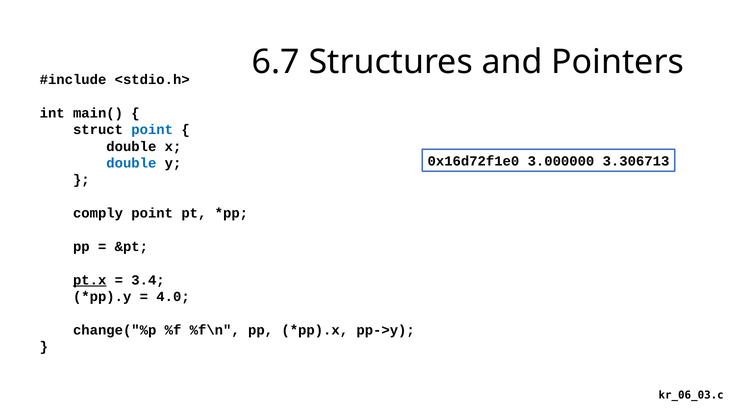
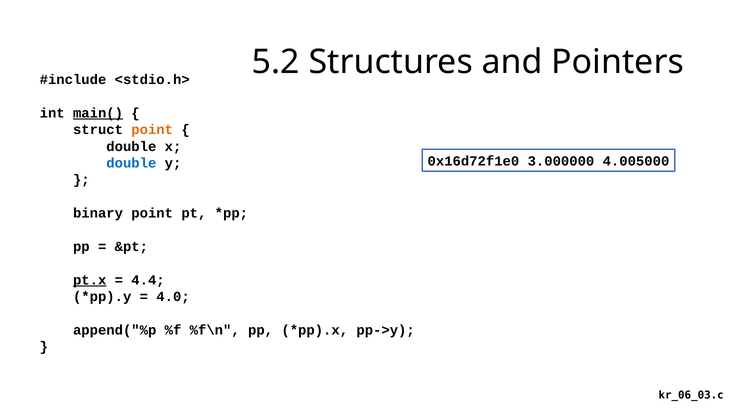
6.7: 6.7 -> 5.2
main( underline: none -> present
point at (152, 130) colour: blue -> orange
3.306713: 3.306713 -> 4.005000
comply: comply -> binary
3.4: 3.4 -> 4.4
change("%p: change("%p -> append("%p
